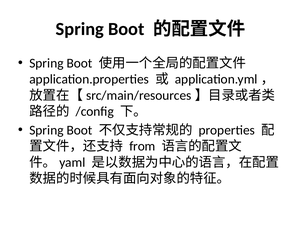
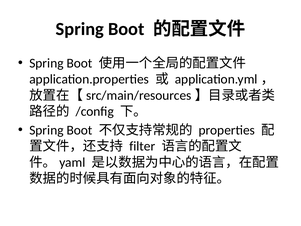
from: from -> filter
